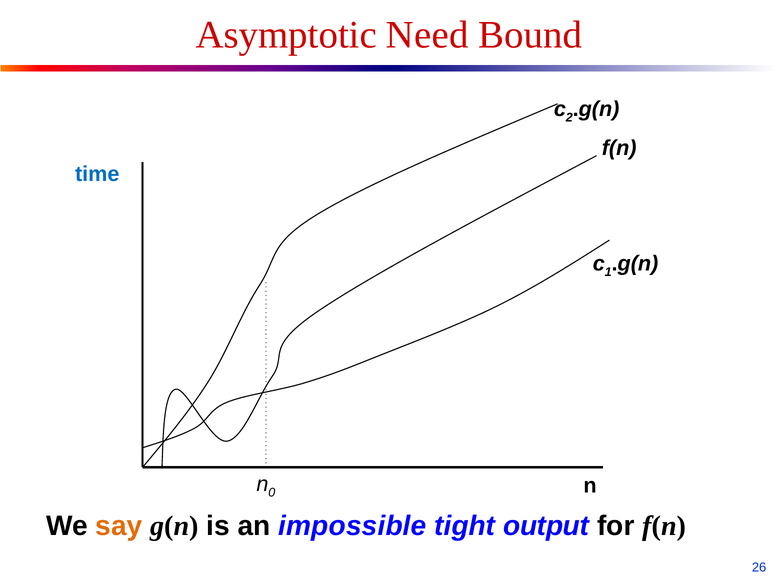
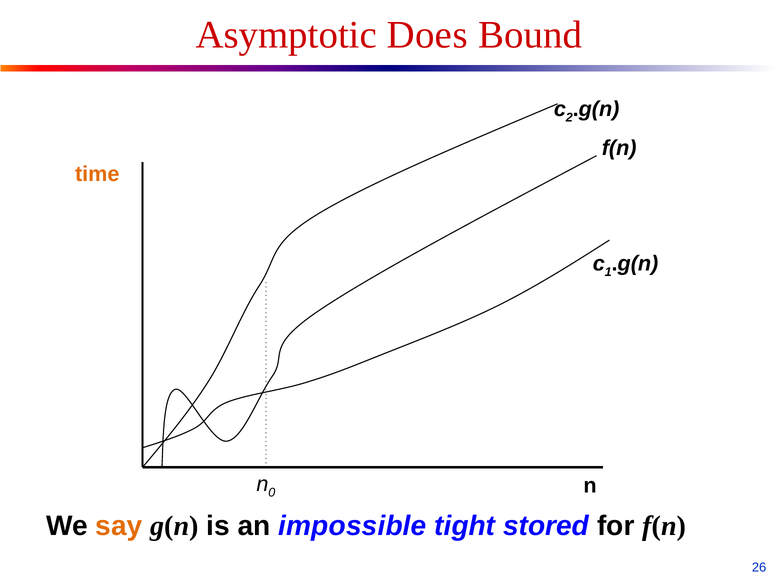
Need: Need -> Does
time colour: blue -> orange
output: output -> stored
